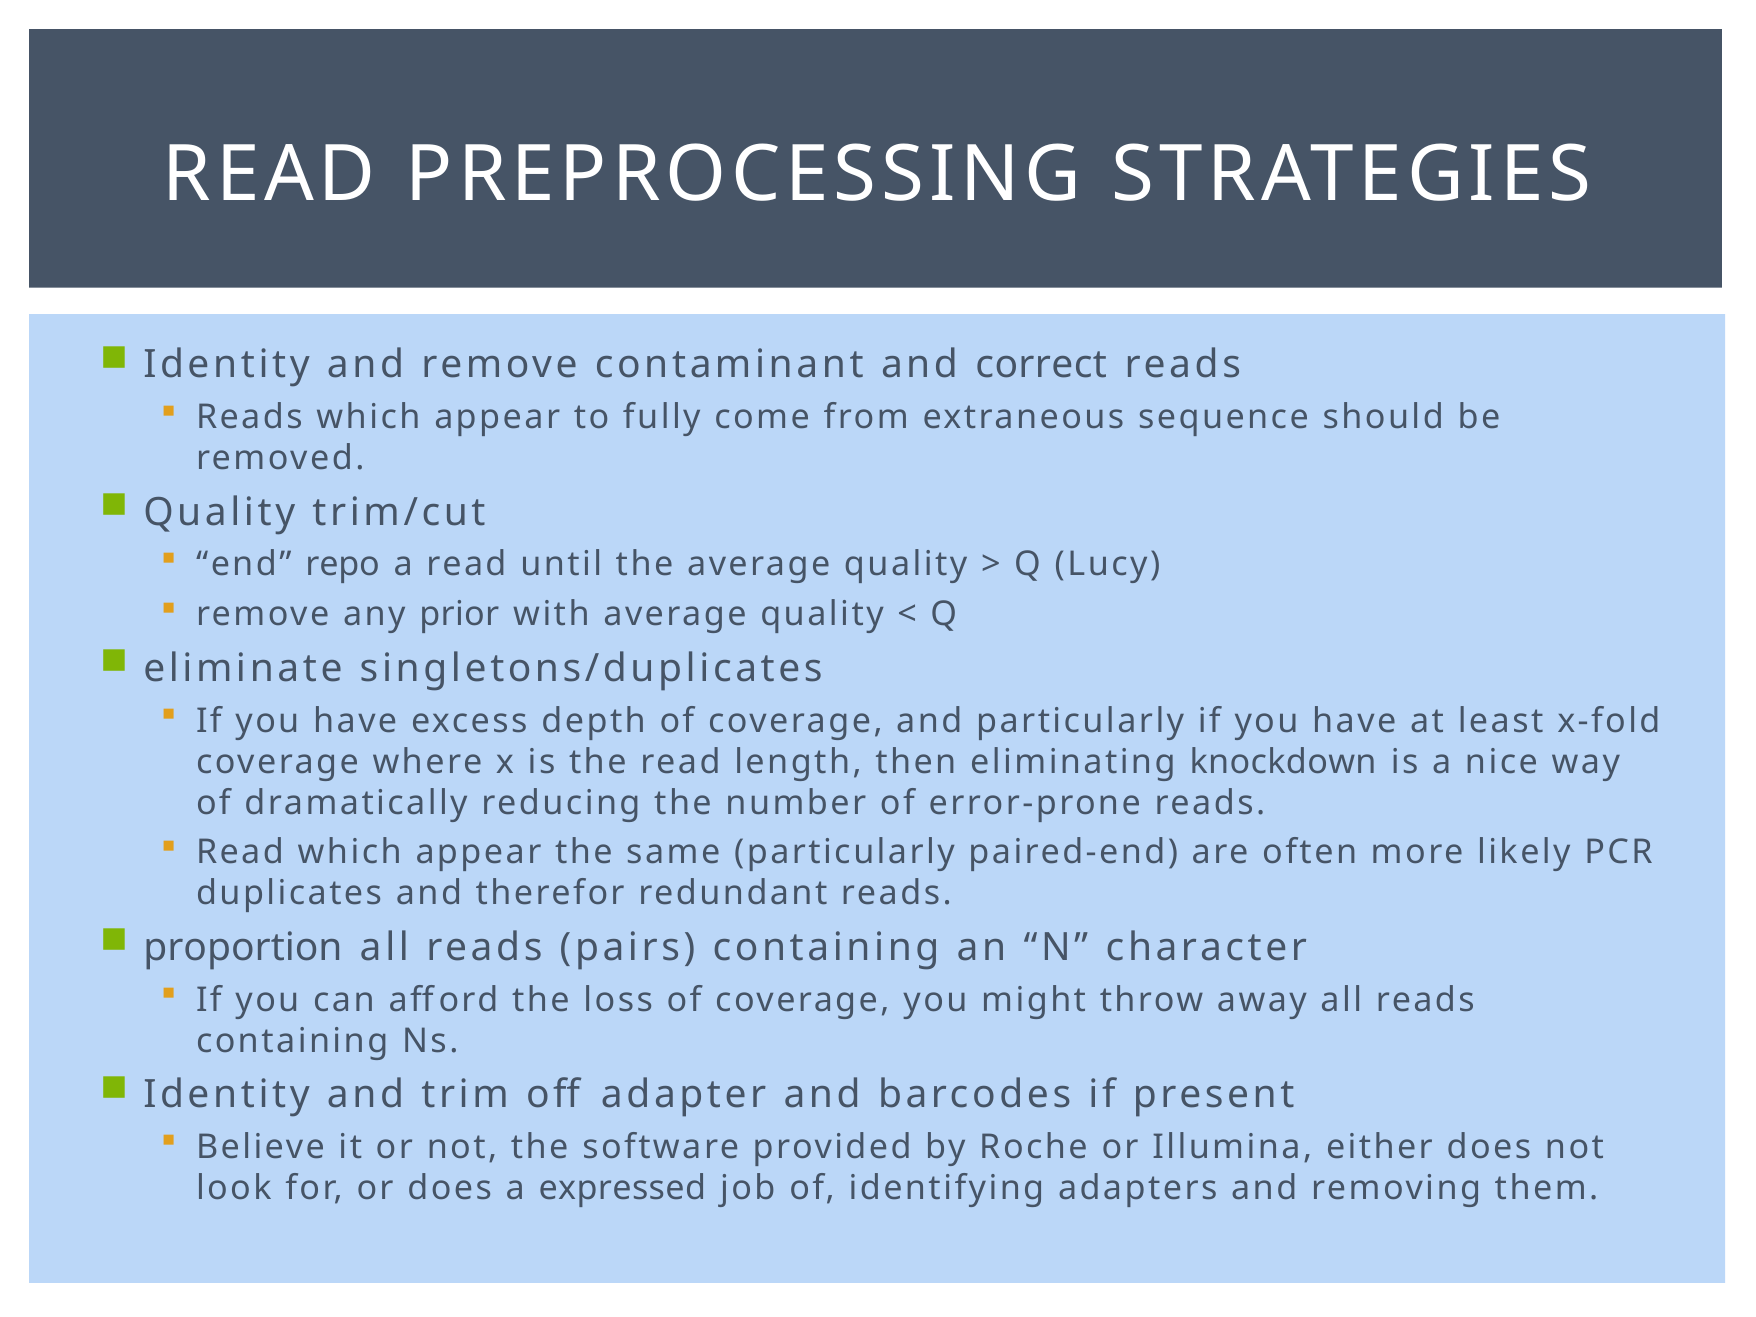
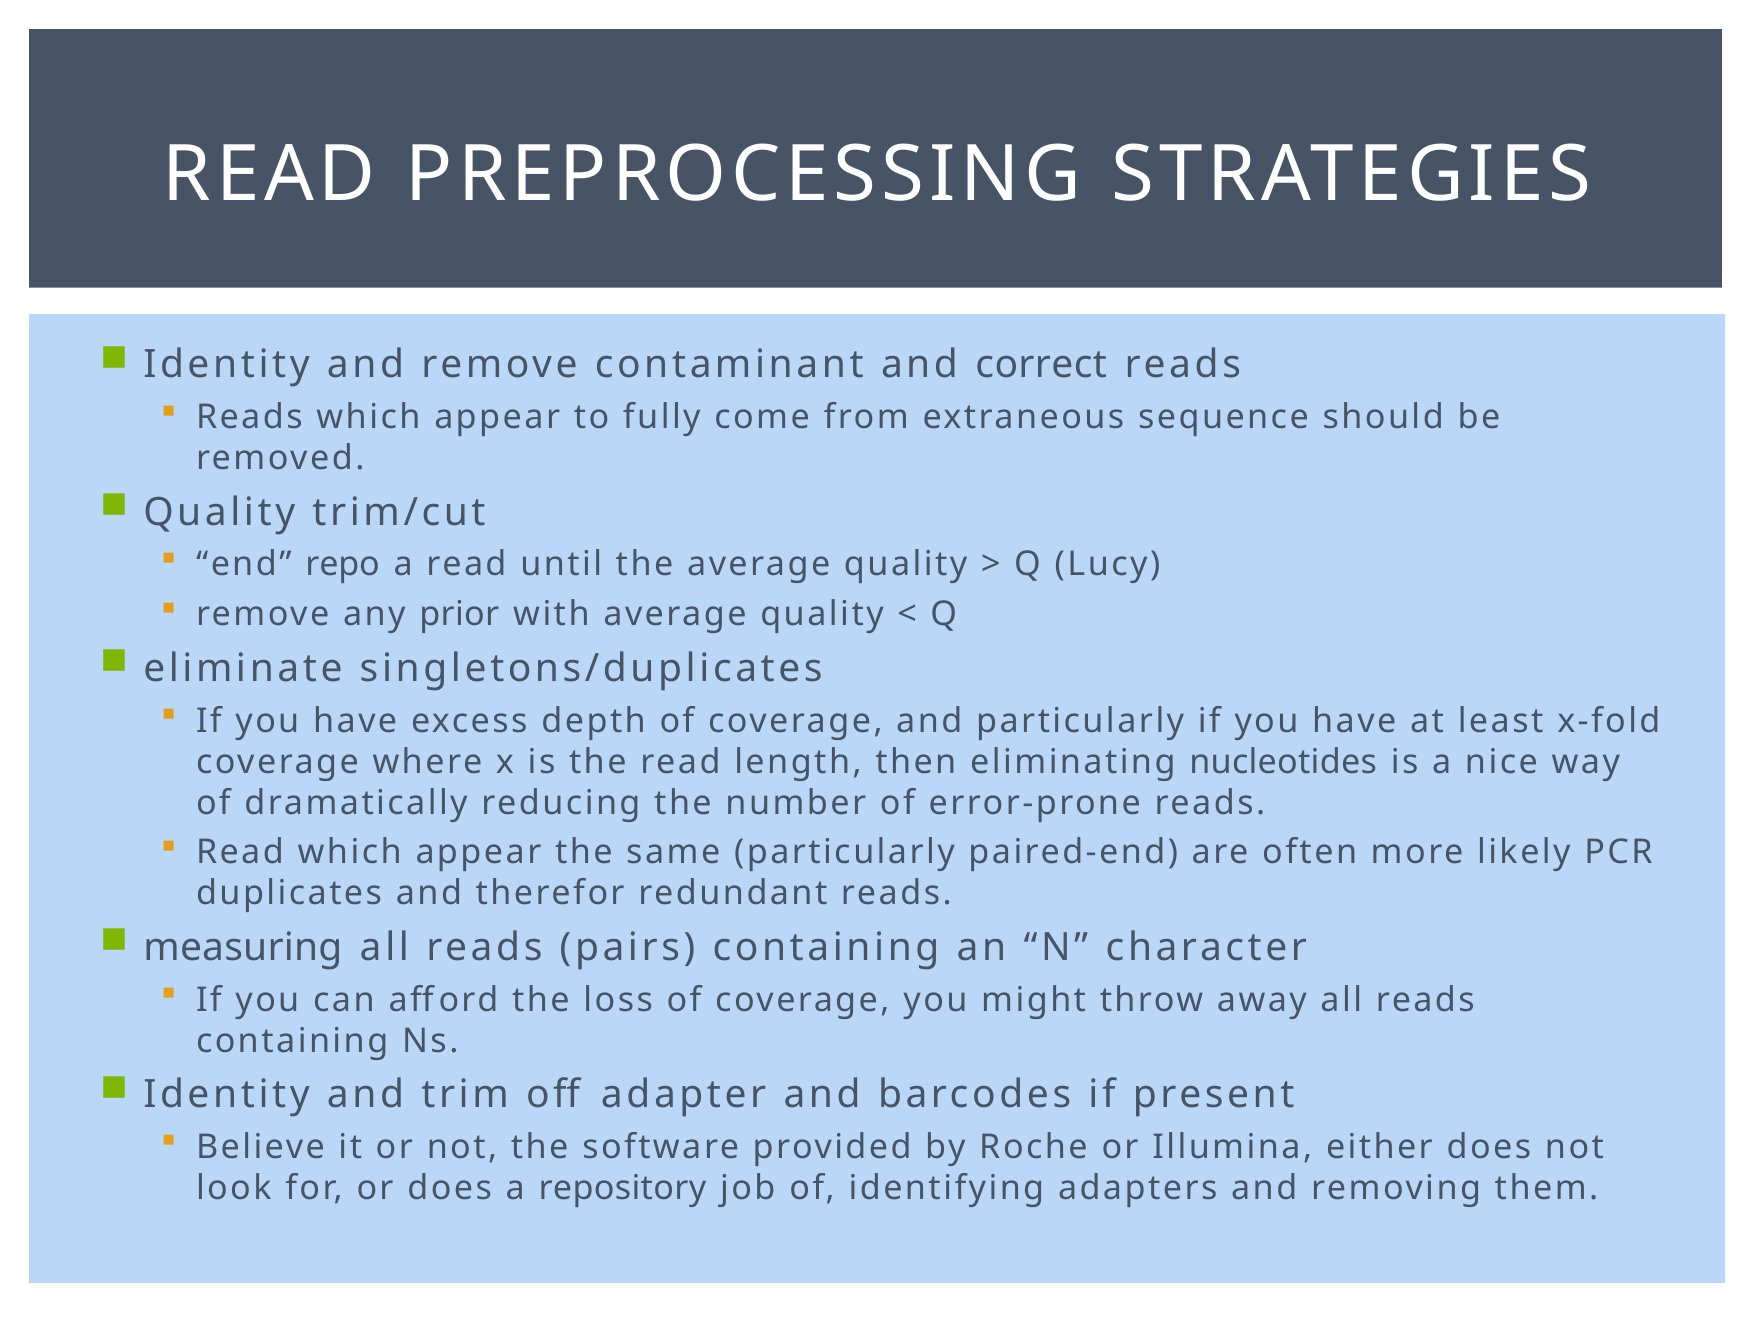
knockdown: knockdown -> nucleotides
proportion: proportion -> measuring
expressed: expressed -> repository
